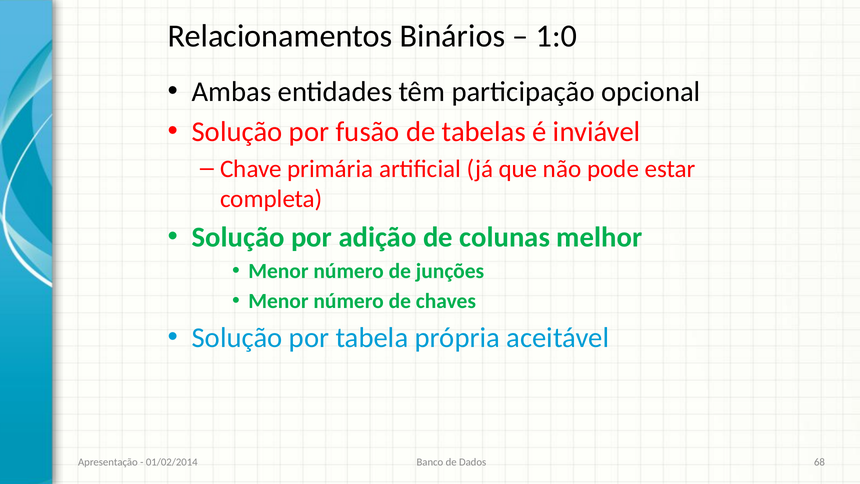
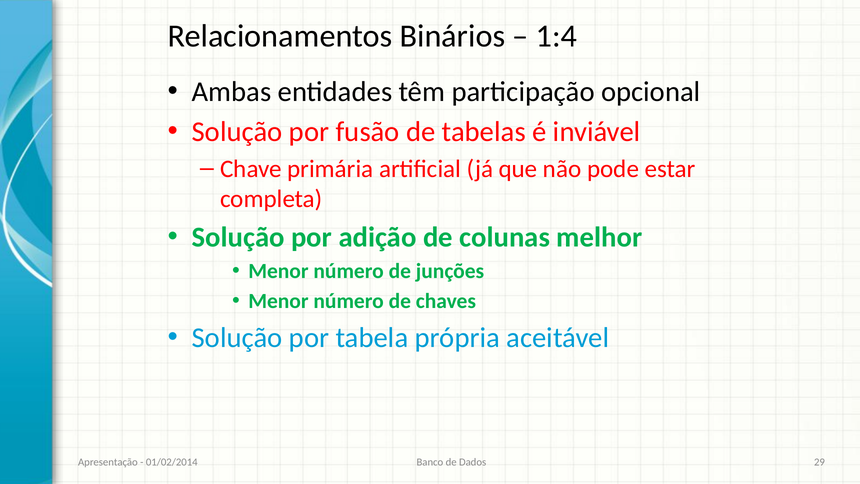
1:0: 1:0 -> 1:4
68: 68 -> 29
